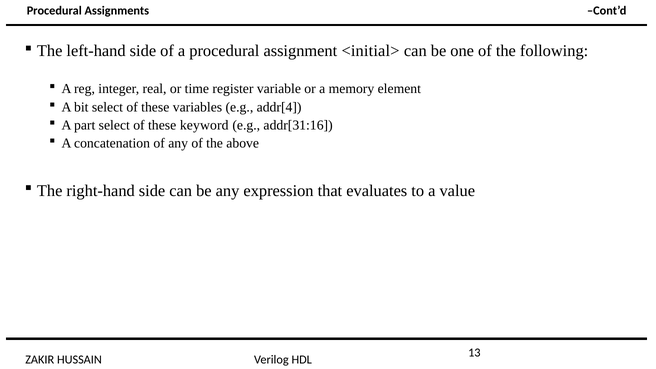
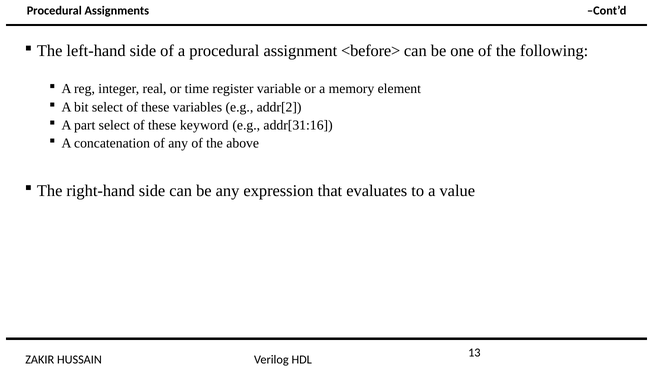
<initial>: <initial> -> <before>
addr[4: addr[4 -> addr[2
